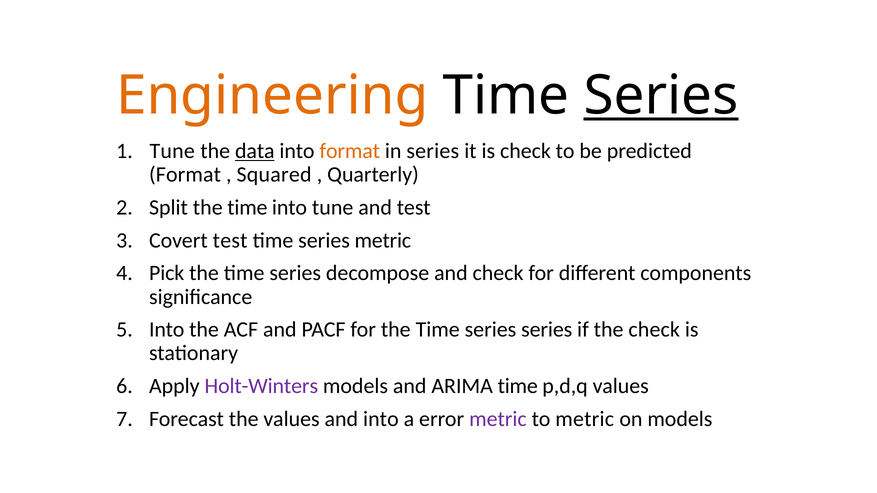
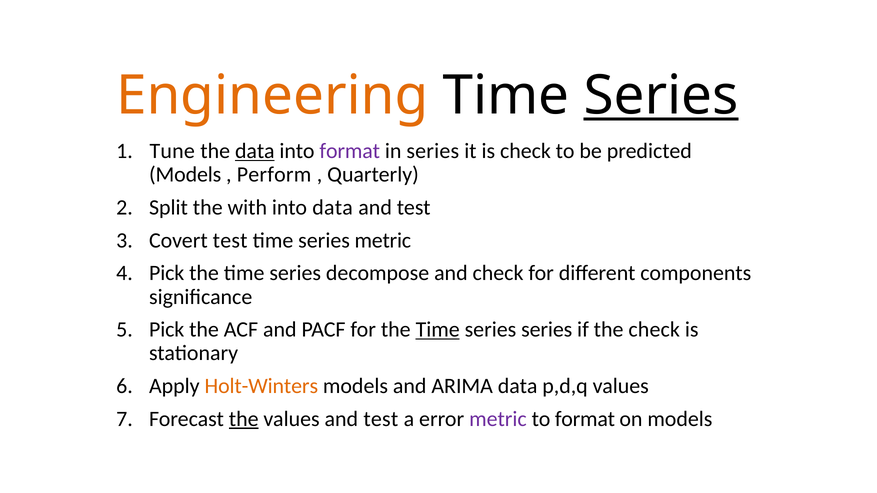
format at (350, 151) colour: orange -> purple
Format at (185, 175): Format -> Models
Squared: Squared -> Perform
Split the time: time -> with
into tune: tune -> data
Into at (167, 330): Into -> Pick
Time at (438, 330) underline: none -> present
Holt-Winters colour: purple -> orange
ARIMA time: time -> data
the at (244, 419) underline: none -> present
values and into: into -> test
to metric: metric -> format
